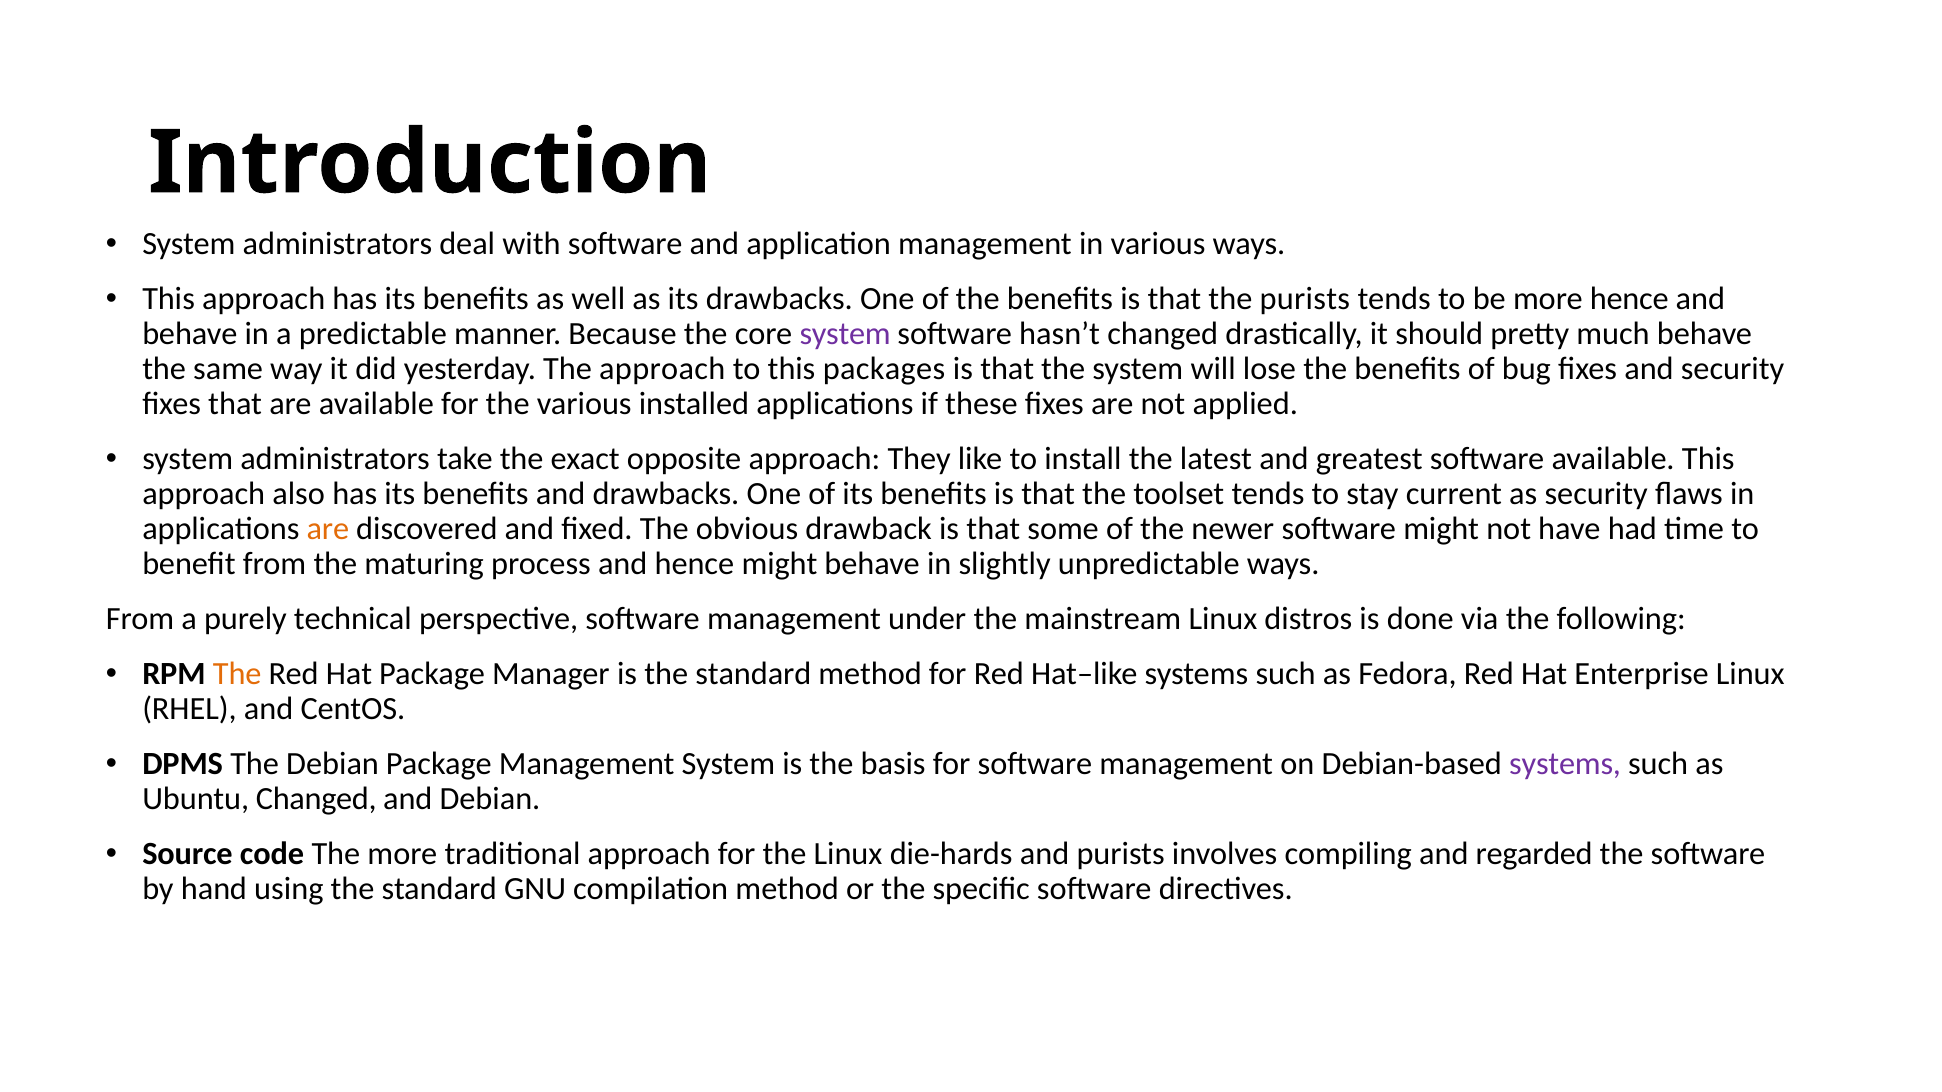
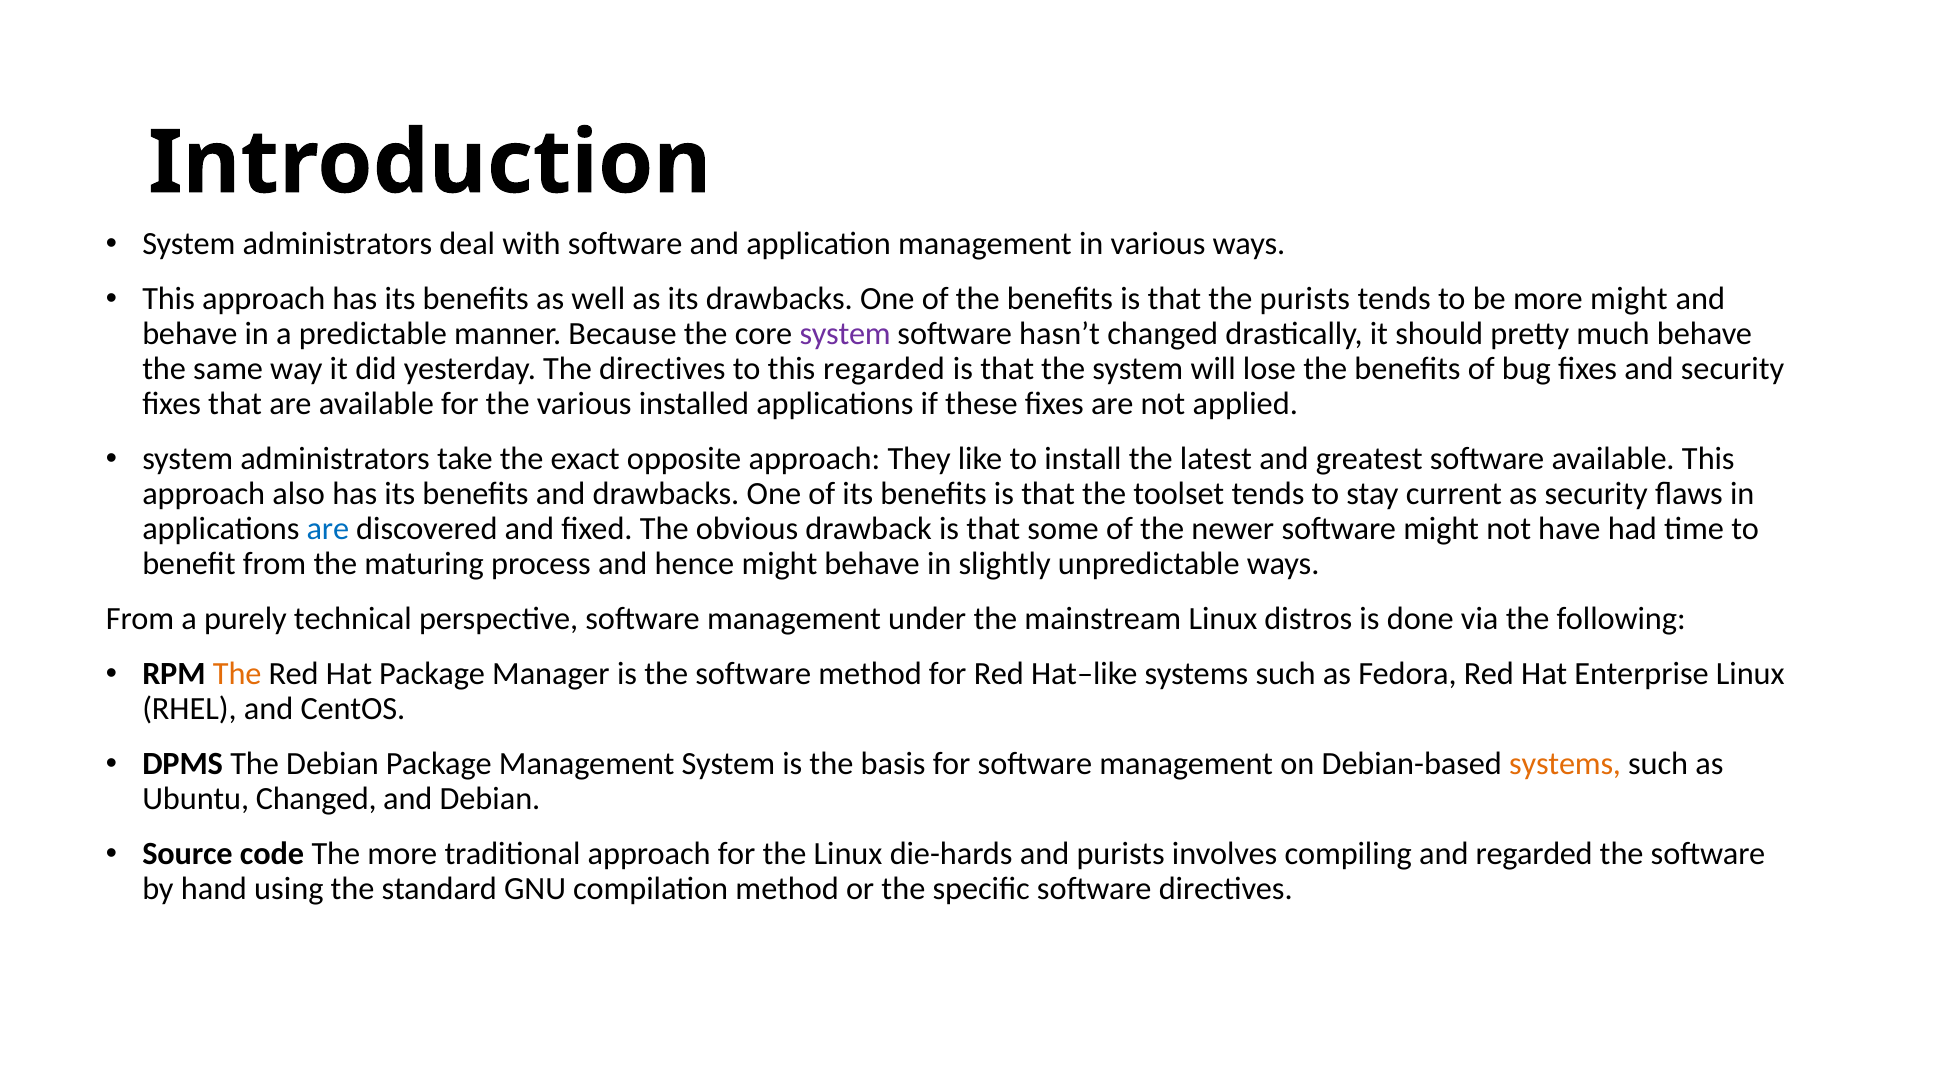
more hence: hence -> might
The approach: approach -> directives
this packages: packages -> regarded
are at (328, 529) colour: orange -> blue
is the standard: standard -> software
systems at (1565, 764) colour: purple -> orange
